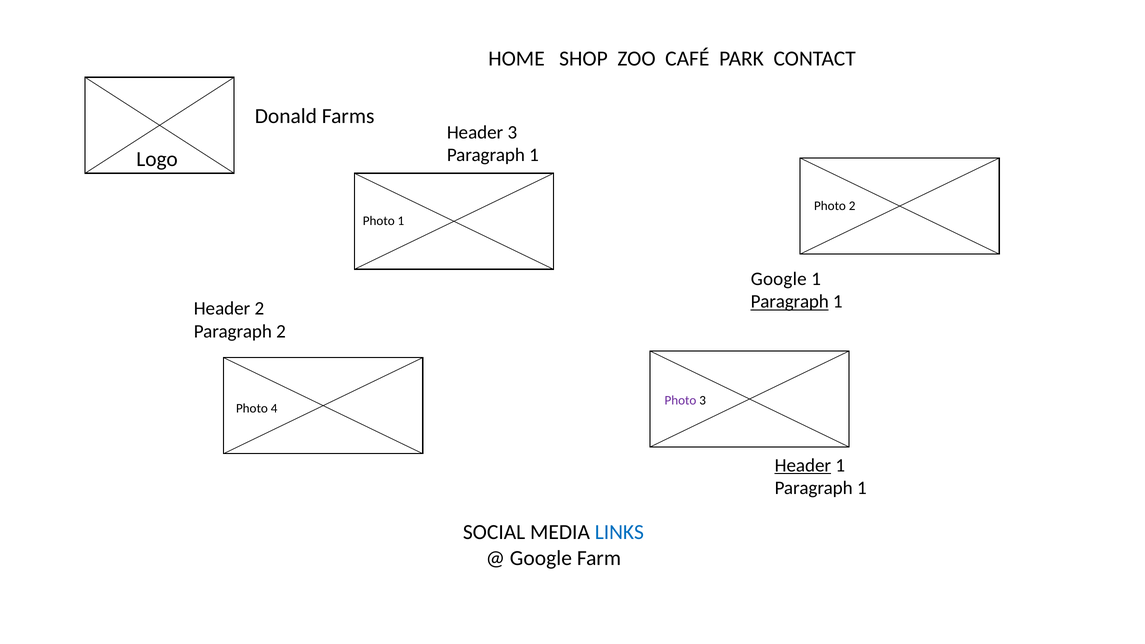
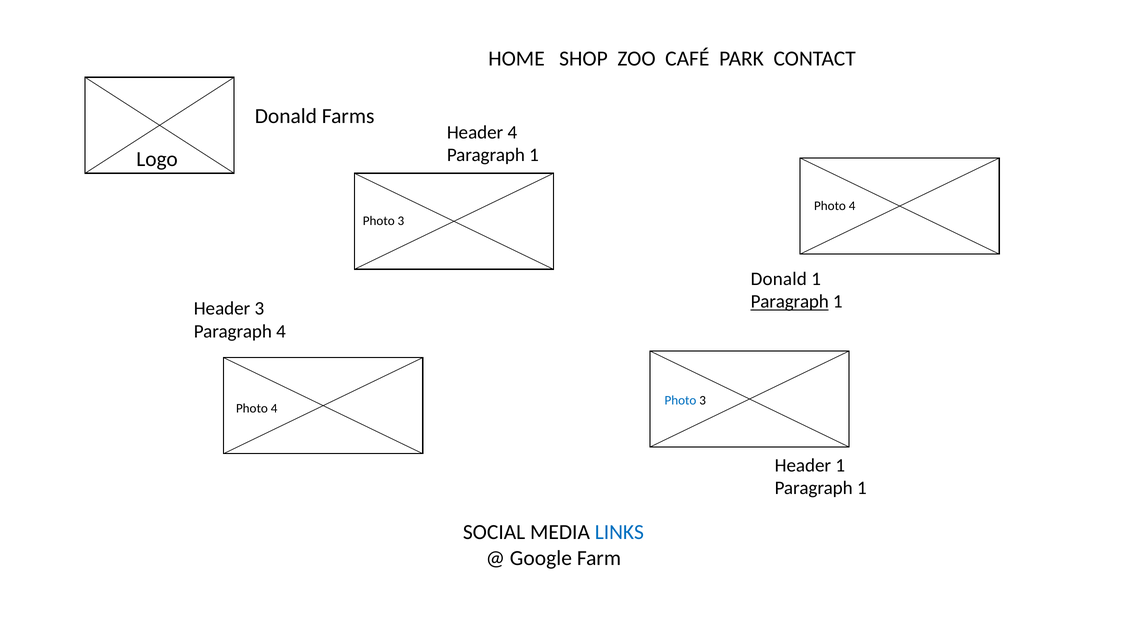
Header 3: 3 -> 4
2 at (852, 206): 2 -> 4
1 at (401, 221): 1 -> 3
Google at (779, 279): Google -> Donald
Header 2: 2 -> 3
Paragraph 2: 2 -> 4
Photo at (680, 400) colour: purple -> blue
Header at (803, 465) underline: present -> none
